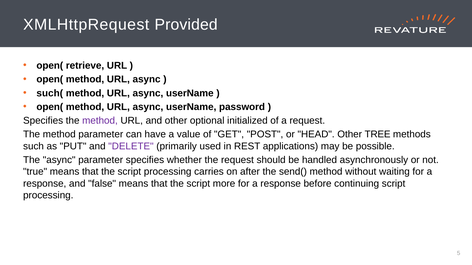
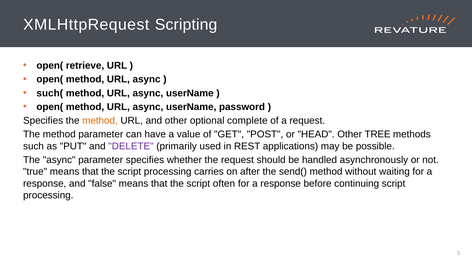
Provided: Provided -> Scripting
method at (100, 121) colour: purple -> orange
initialized: initialized -> complete
more: more -> often
